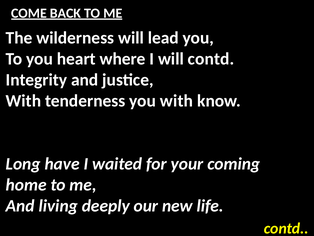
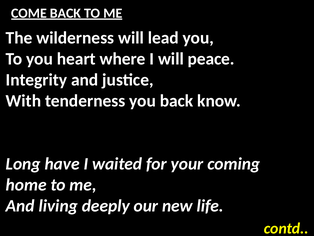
will contd: contd -> peace
you with: with -> back
